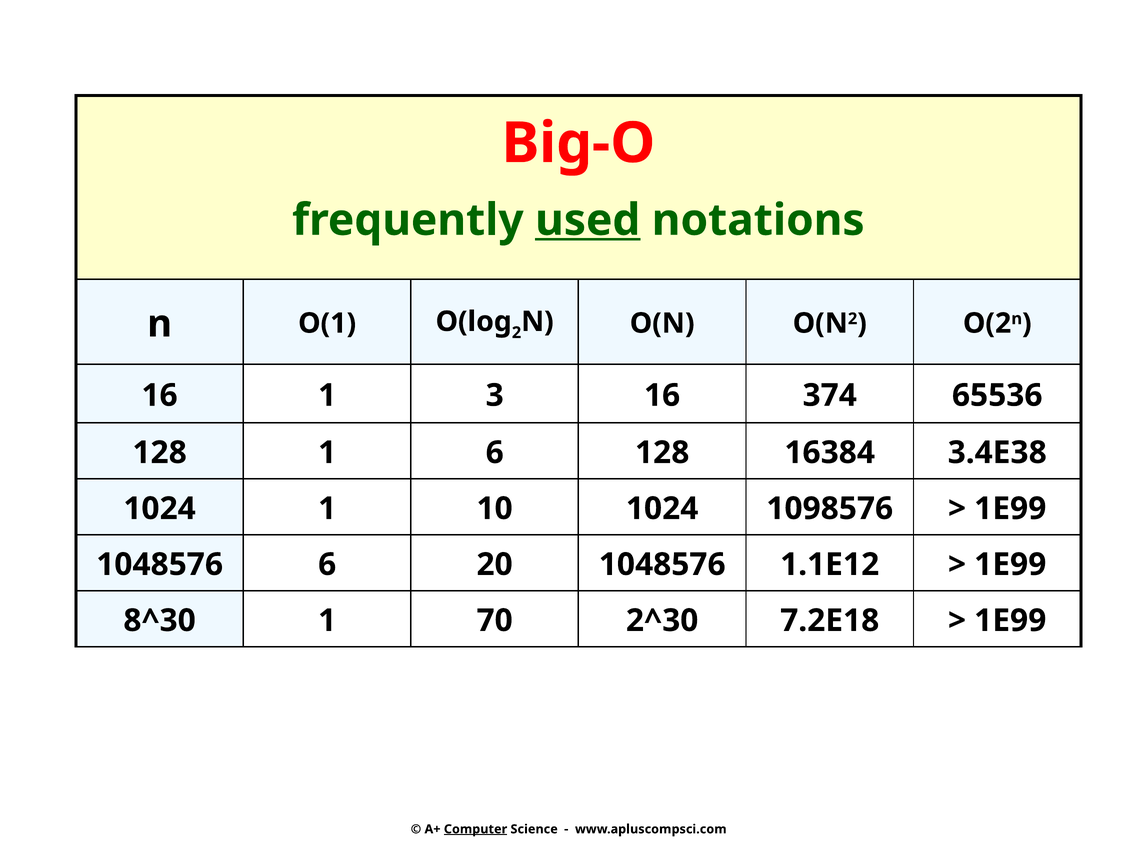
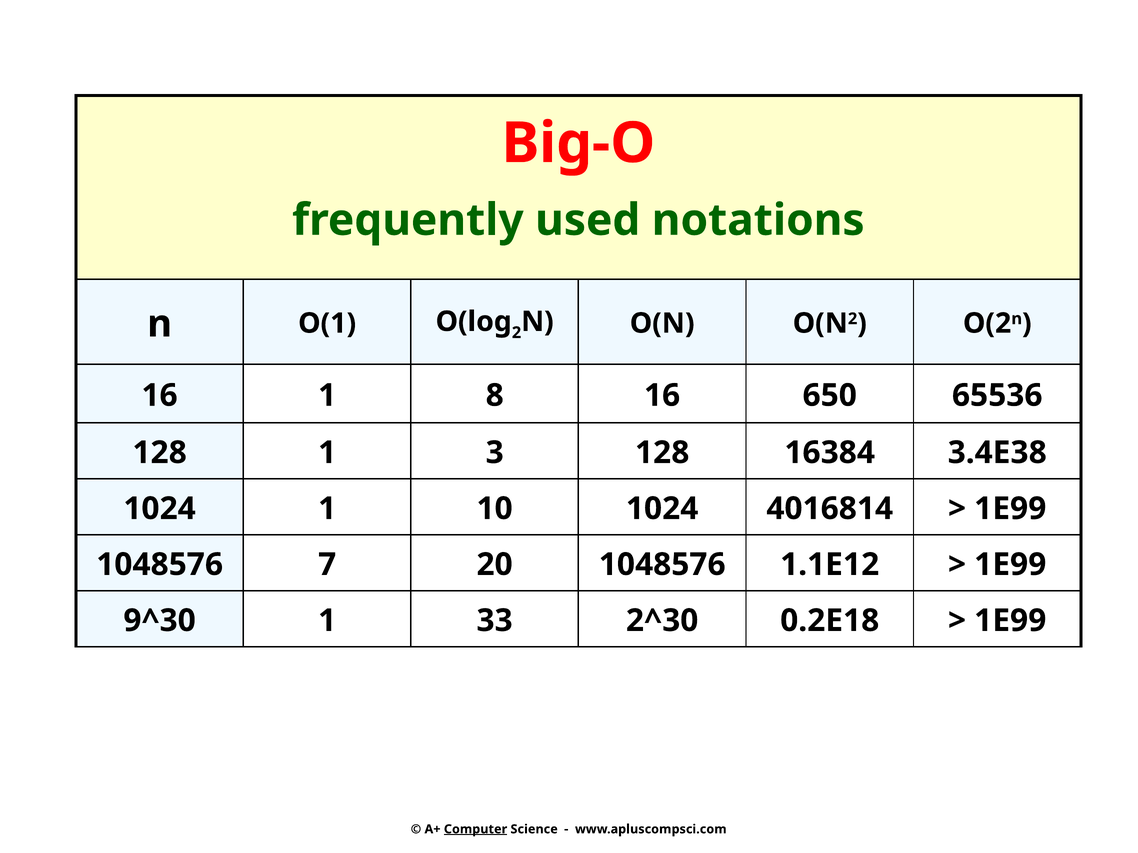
used underline: present -> none
3: 3 -> 8
374: 374 -> 650
1 6: 6 -> 3
1098576: 1098576 -> 4016814
1048576 6: 6 -> 7
8^30: 8^30 -> 9^30
70: 70 -> 33
7.2E18: 7.2E18 -> 0.2E18
